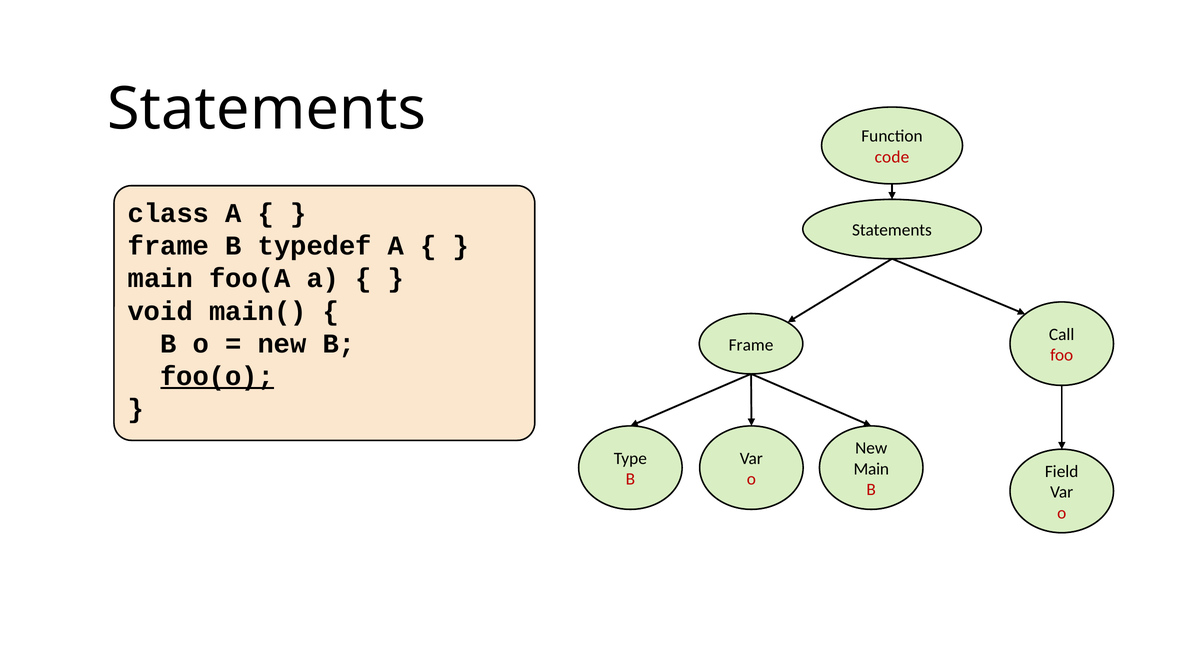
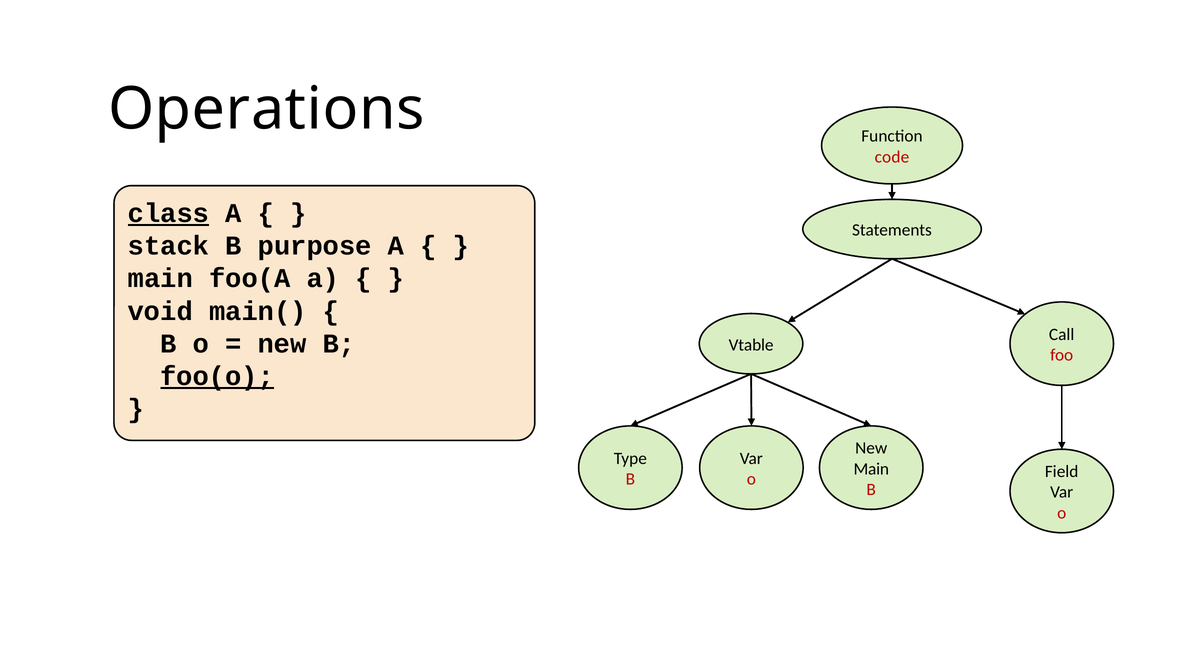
Statements at (267, 109): Statements -> Operations
class underline: none -> present
frame at (168, 246): frame -> stack
typedef: typedef -> purpose
Frame at (751, 345): Frame -> Vtable
